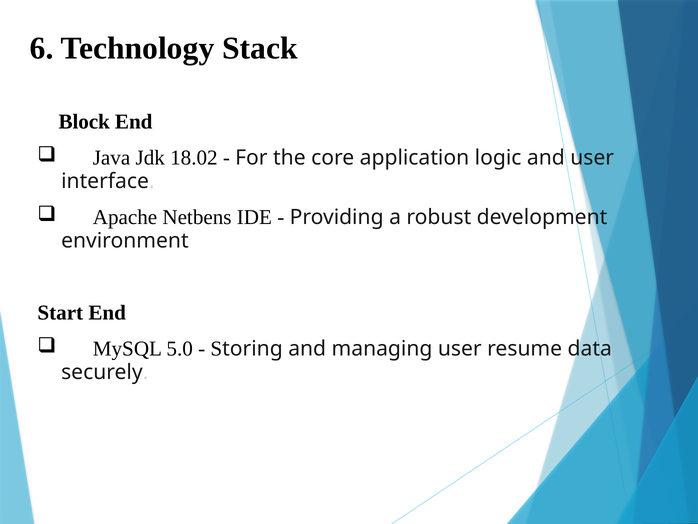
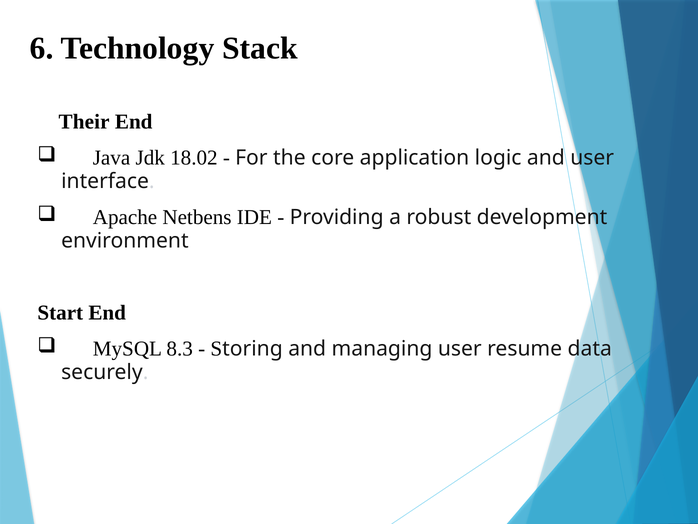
Block: Block -> Their
5.0: 5.0 -> 8.3
